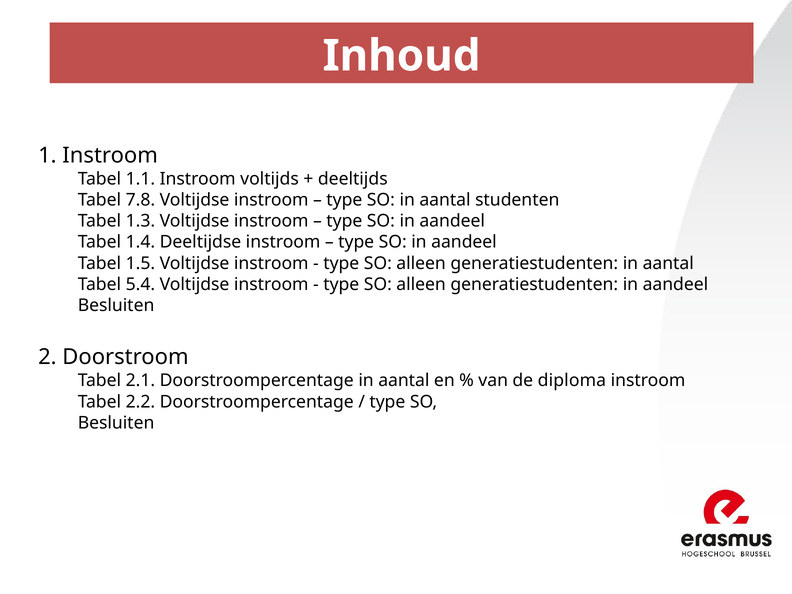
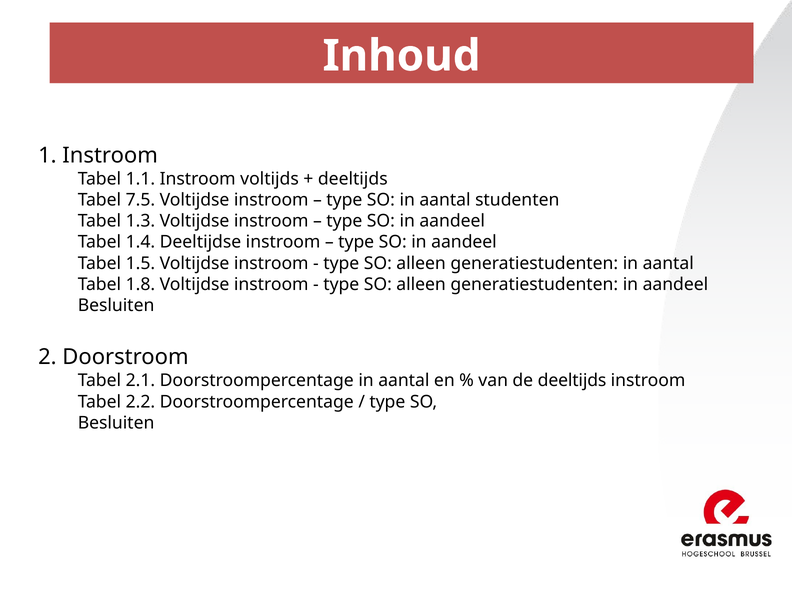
7.8: 7.8 -> 7.5
5.4: 5.4 -> 1.8
de diploma: diploma -> deeltijds
